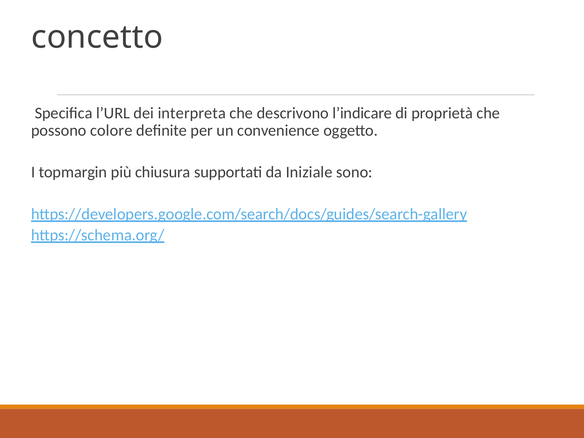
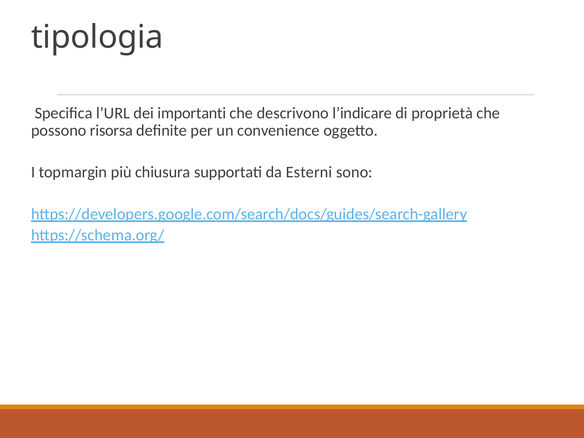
concetto: concetto -> tipologia
interpreta: interpreta -> importanti
colore: colore -> risorsa
Iniziale: Iniziale -> Esterni
